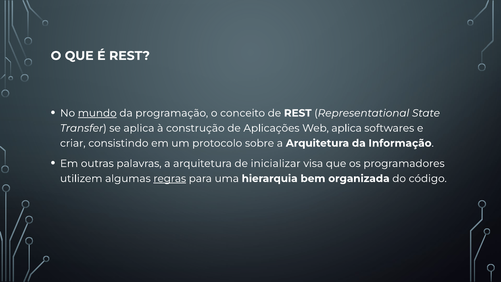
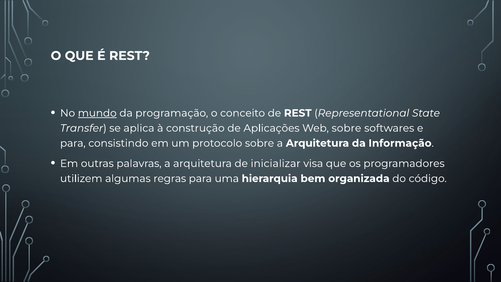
Web aplica: aplica -> sobre
criar at (73, 143): criar -> para
regras underline: present -> none
